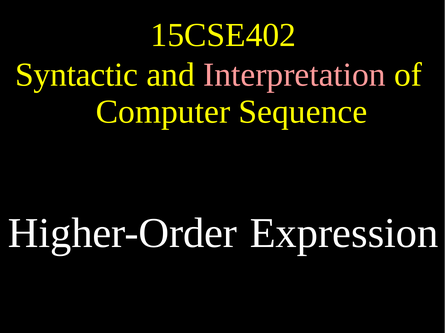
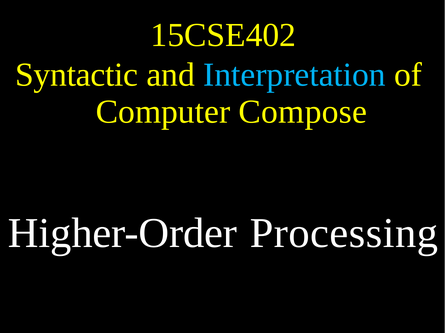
Interpretation colour: pink -> light blue
Sequence: Sequence -> Compose
Expression: Expression -> Processing
